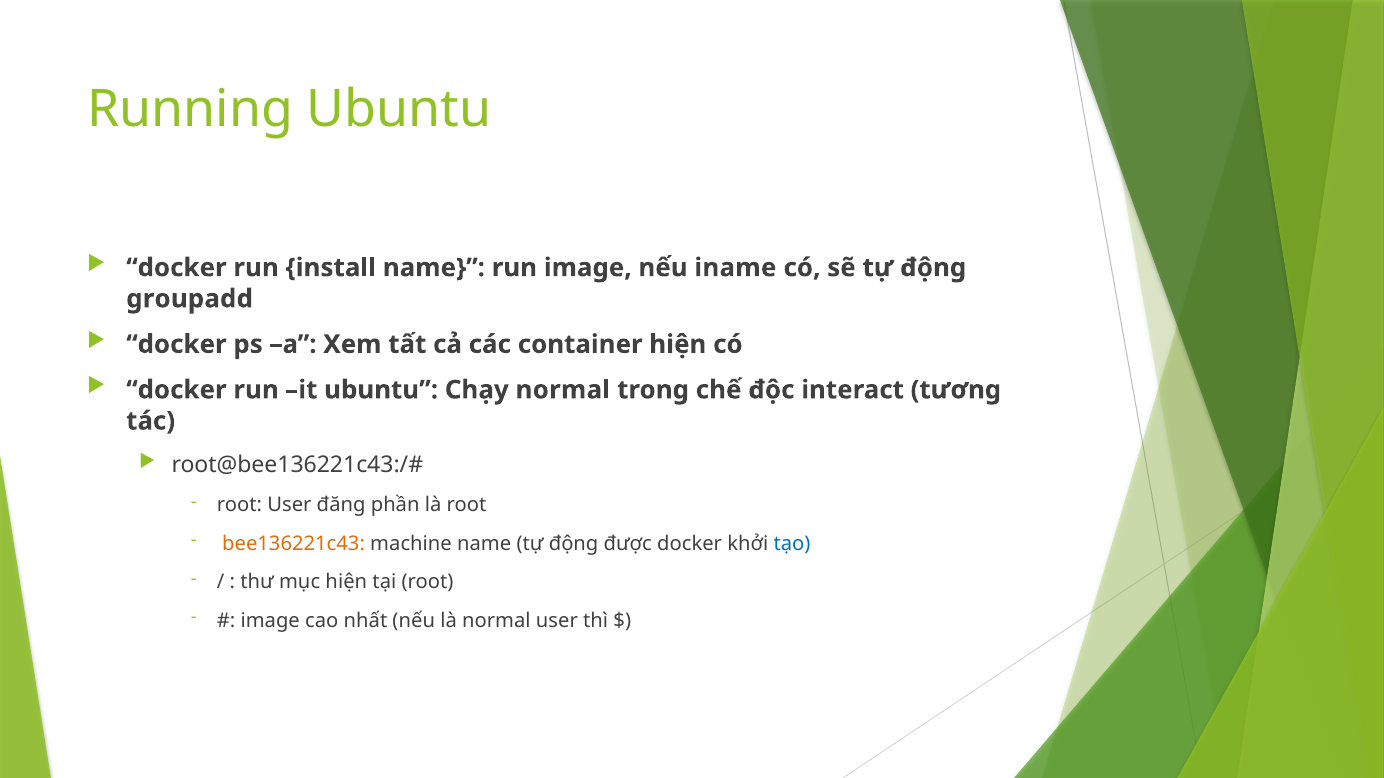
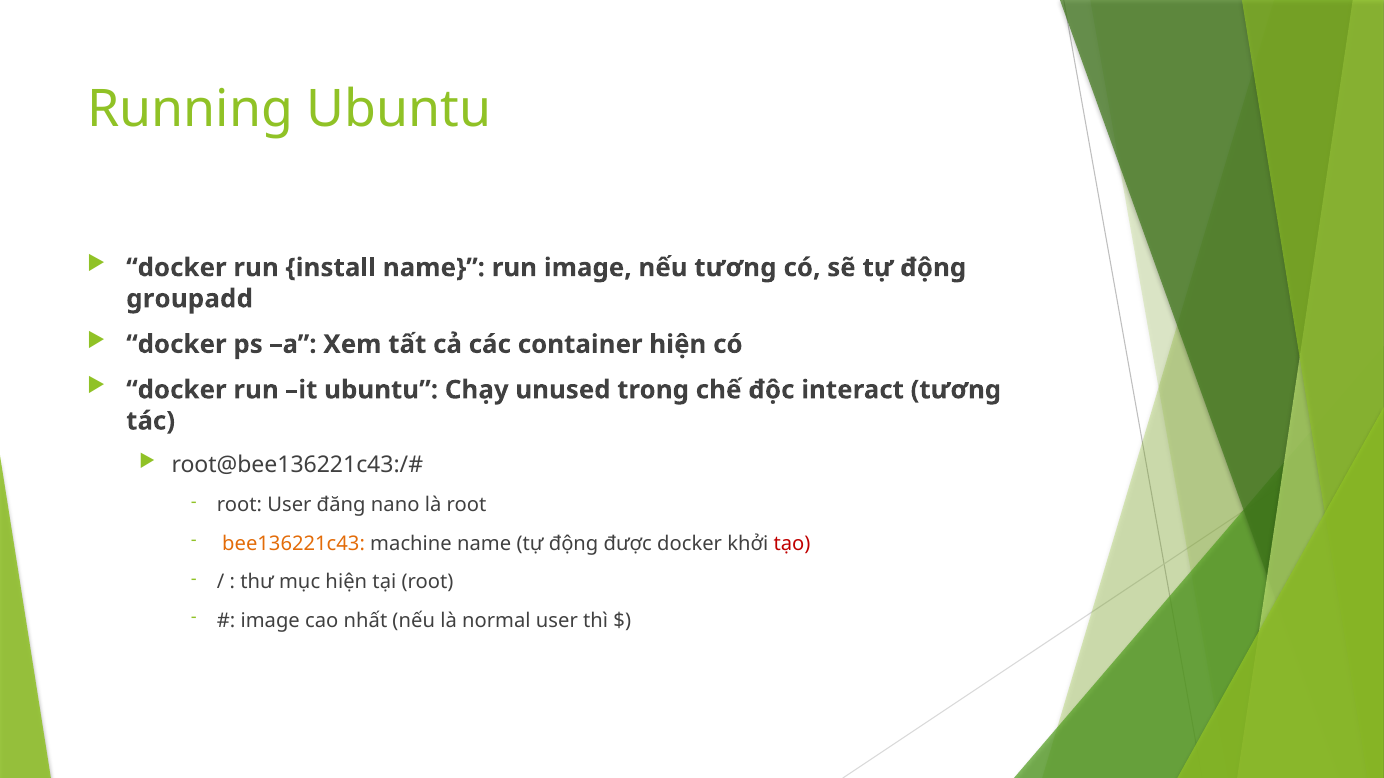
nếu iname: iname -> tương
Chạy normal: normal -> unused
phần: phần -> nano
tạo colour: blue -> red
